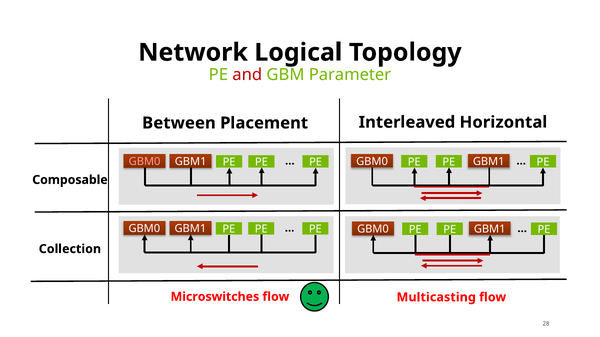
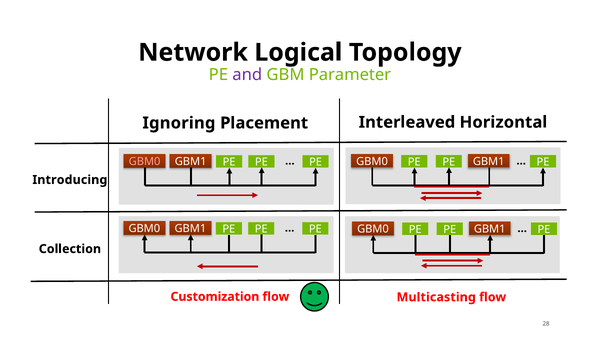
and colour: red -> purple
Between: Between -> Ignoring
Composable: Composable -> Introducing
Microswitches: Microswitches -> Customization
